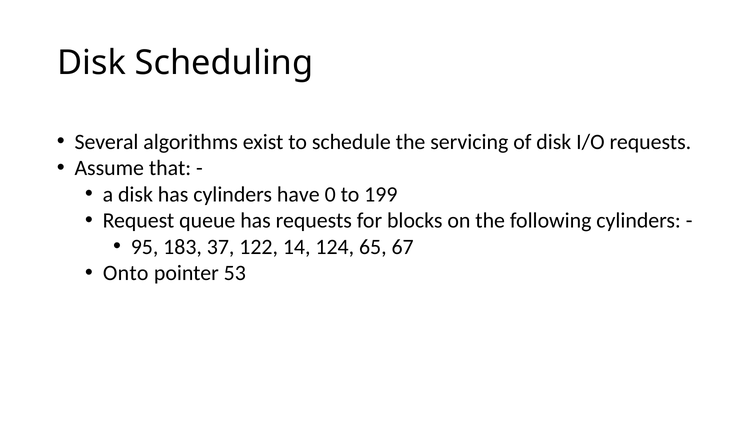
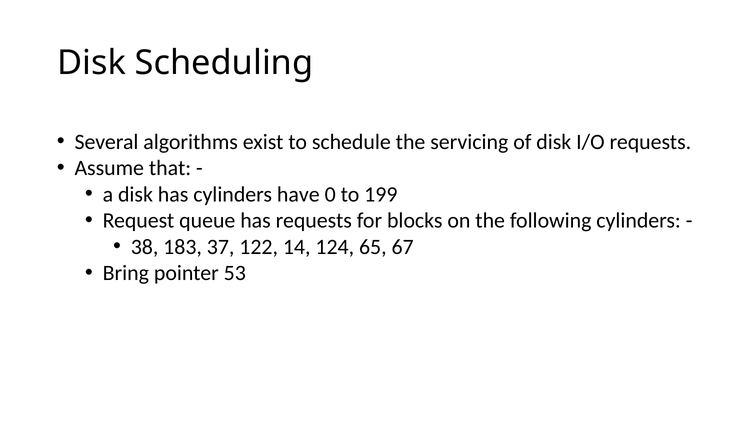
95: 95 -> 38
Onto: Onto -> Bring
